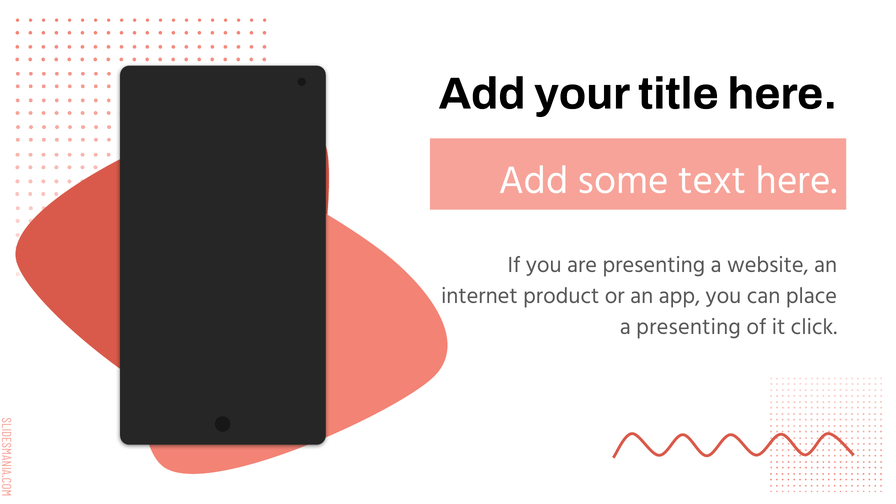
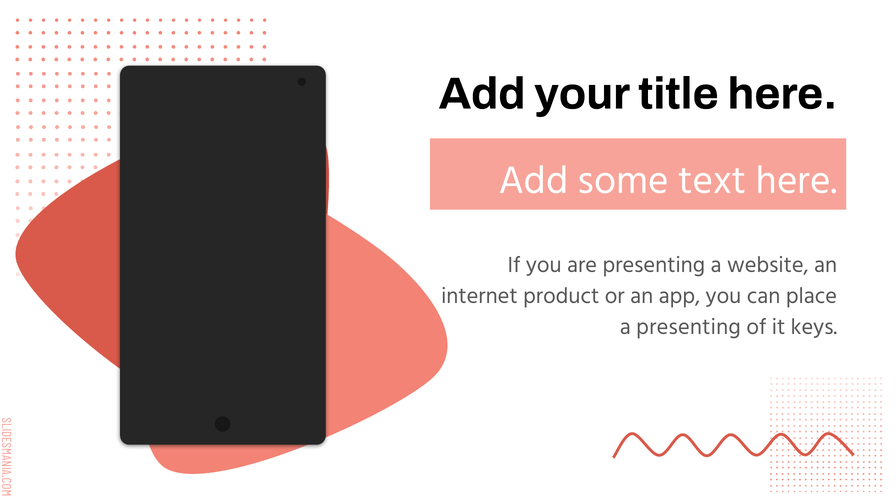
click: click -> keys
